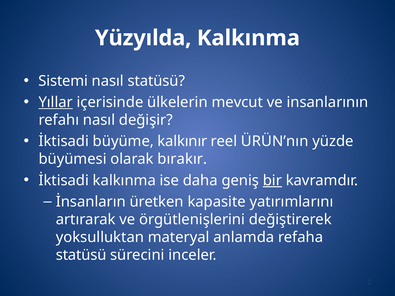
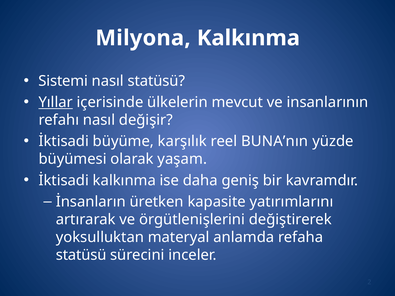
Yüzyılda: Yüzyılda -> Milyona
kalkınır: kalkınır -> karşılık
ÜRÜN’nın: ÜRÜN’nın -> BUNA’nın
bırakır: bırakır -> yaşam
bir underline: present -> none
